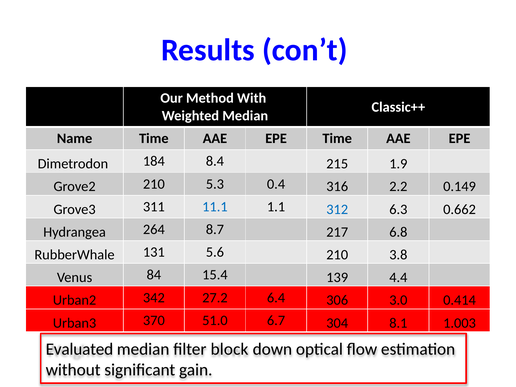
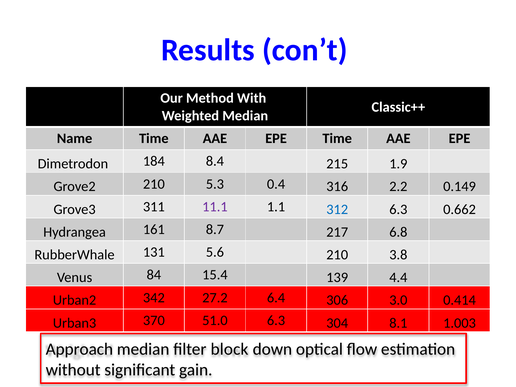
11.1 colour: blue -> purple
264: 264 -> 161
51.0 6.7: 6.7 -> 6.3
Evaluated: Evaluated -> Approach
